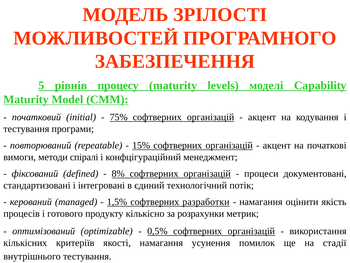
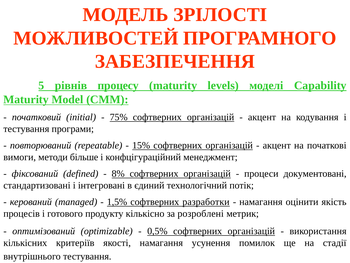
спіралі: спіралі -> більше
розрахунки: розрахунки -> розроблені
